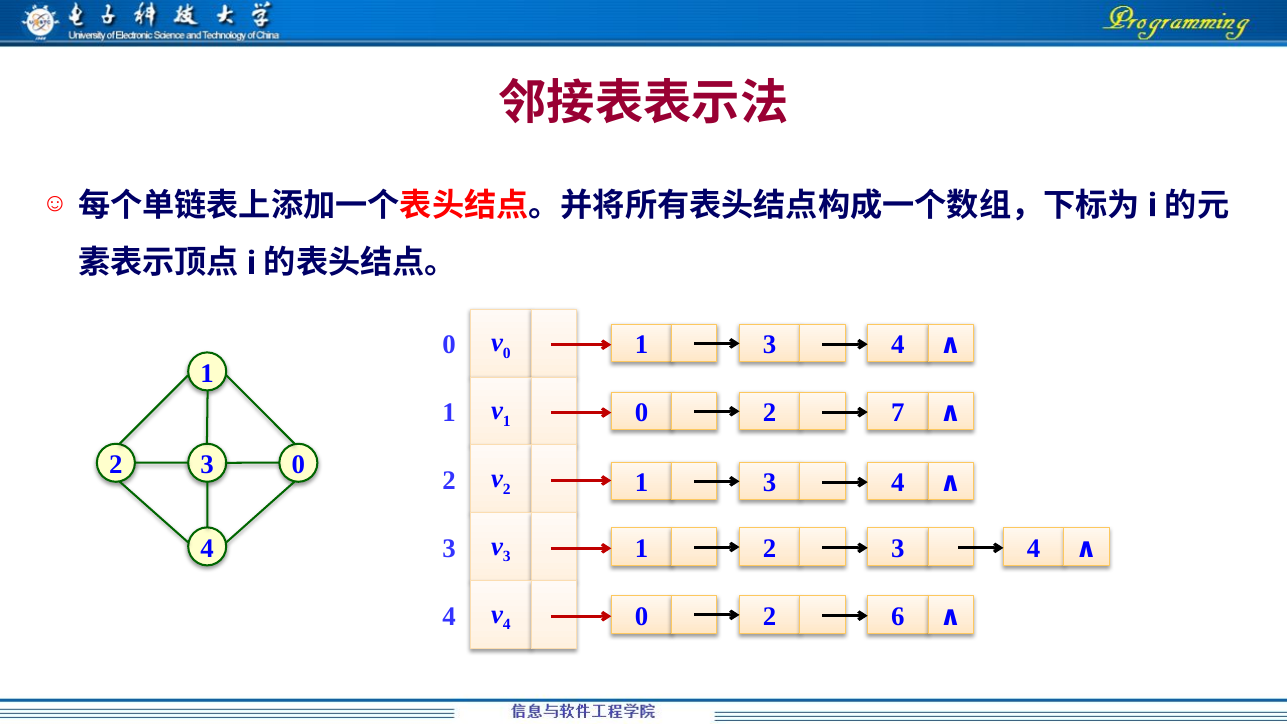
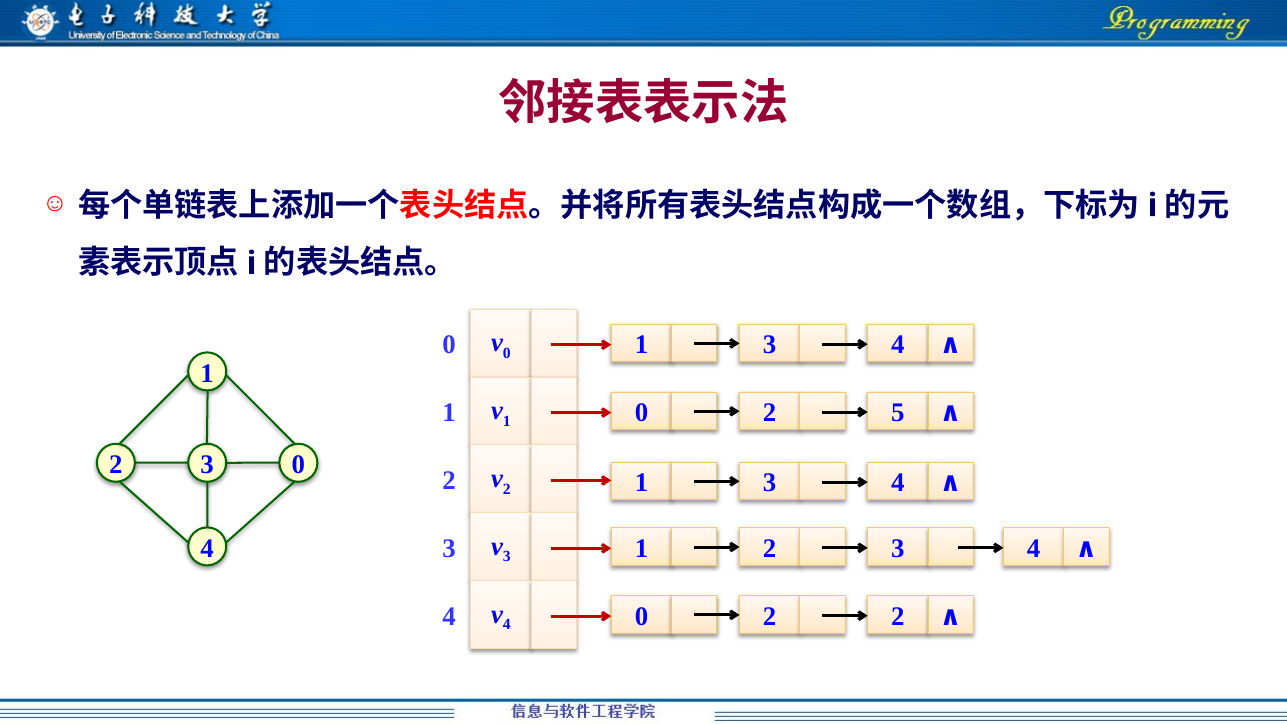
7: 7 -> 5
0 2 6: 6 -> 2
